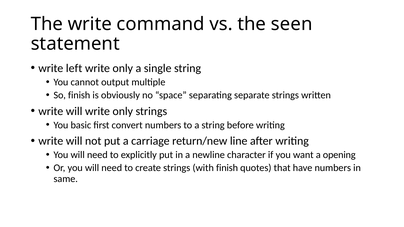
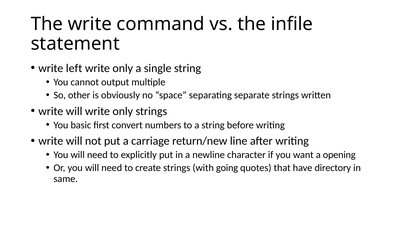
seen: seen -> infile
So finish: finish -> other
with finish: finish -> going
have numbers: numbers -> directory
